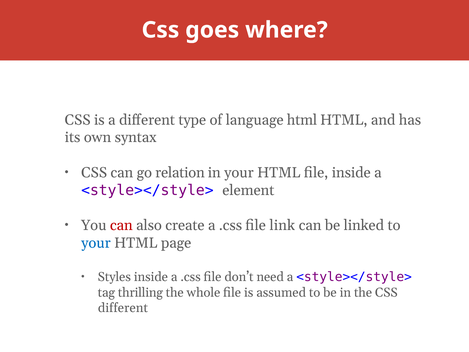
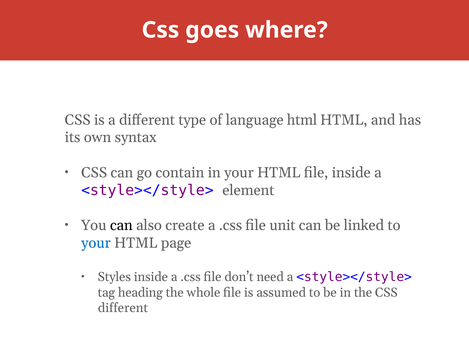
relation: relation -> contain
can at (121, 225) colour: red -> black
link: link -> unit
thrilling: thrilling -> heading
